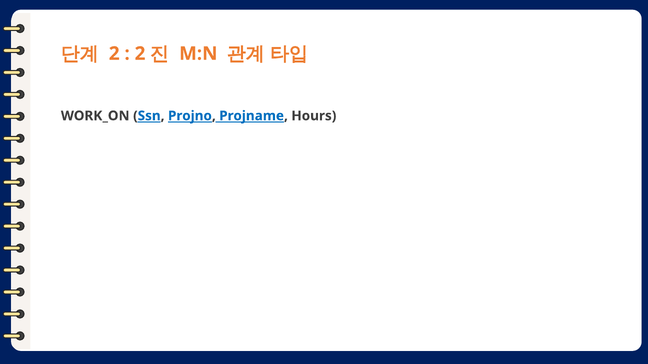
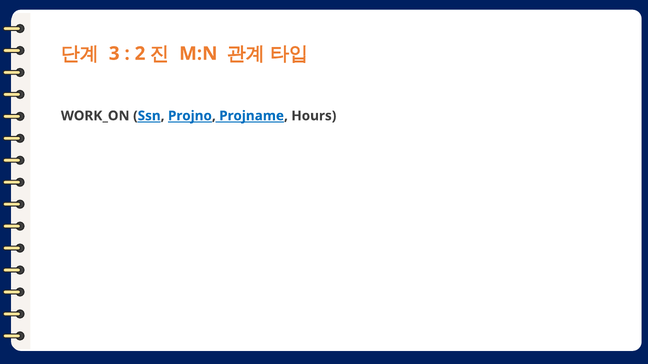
2 at (114, 54): 2 -> 3
